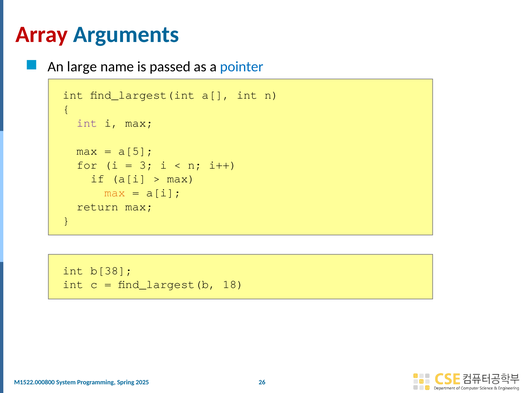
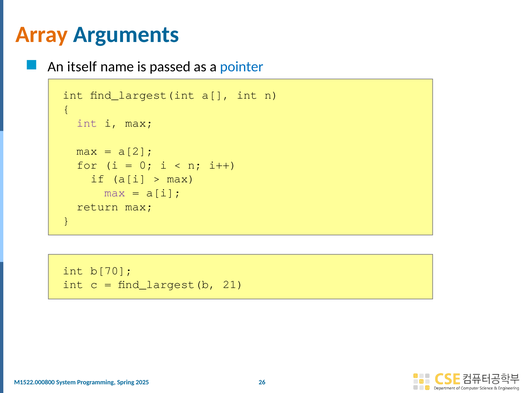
Array colour: red -> orange
large: large -> itself
a[5: a[5 -> a[2
3: 3 -> 0
max at (115, 193) colour: orange -> purple
b[38: b[38 -> b[70
18: 18 -> 21
